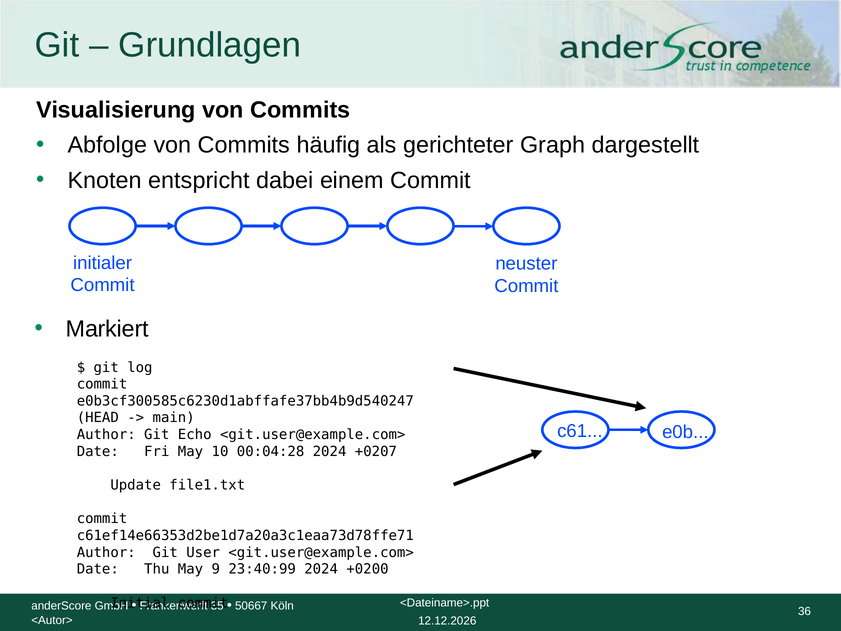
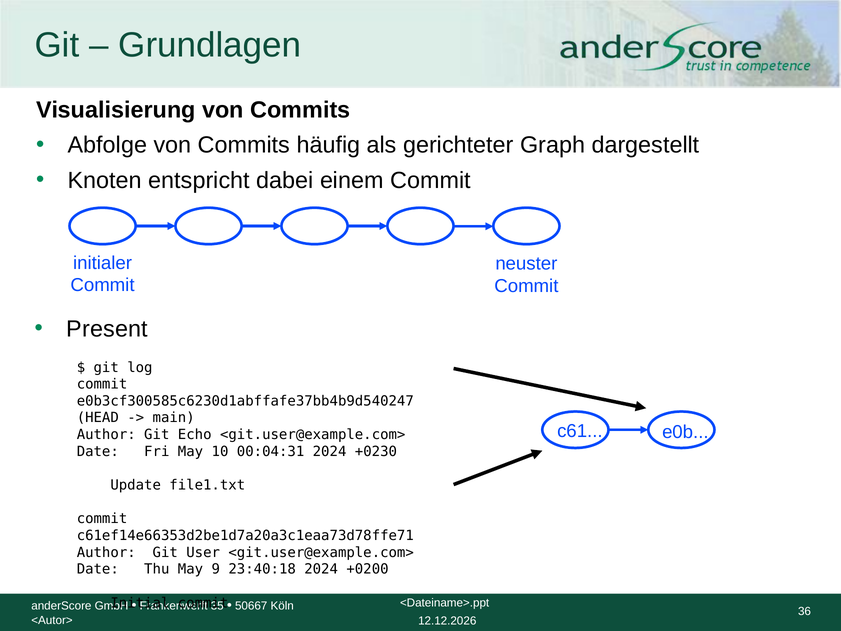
Markiert: Markiert -> Present
00:04:28: 00:04:28 -> 00:04:31
+0207: +0207 -> +0230
23:40:99: 23:40:99 -> 23:40:18
